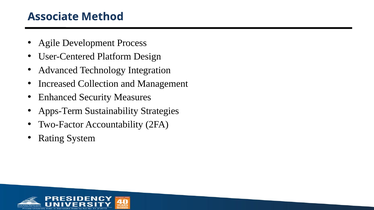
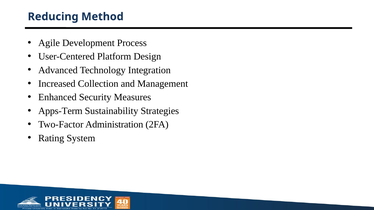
Associate: Associate -> Reducing
Accountability: Accountability -> Administration
